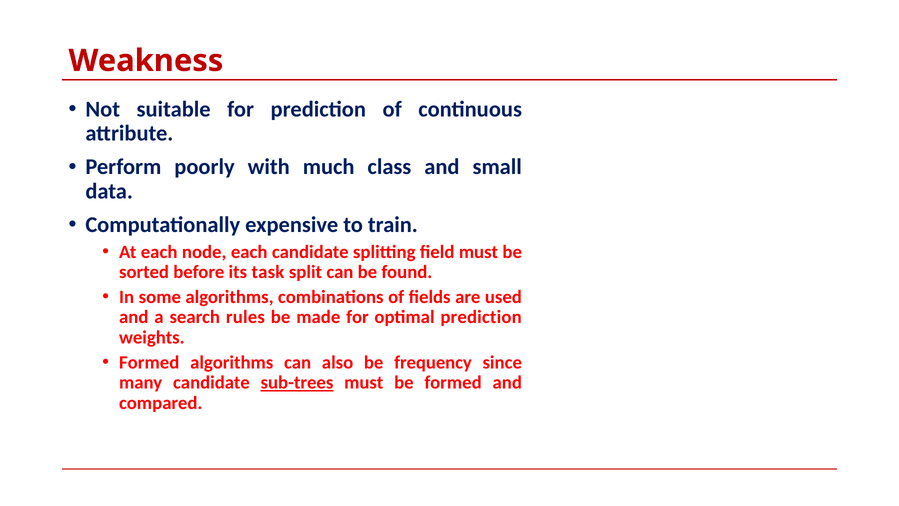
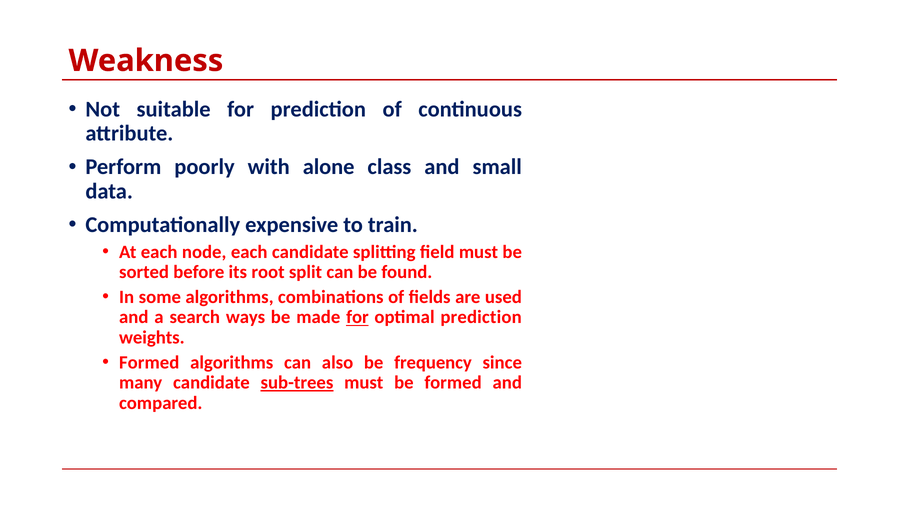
much: much -> alone
task: task -> root
rules: rules -> ways
for at (357, 317) underline: none -> present
